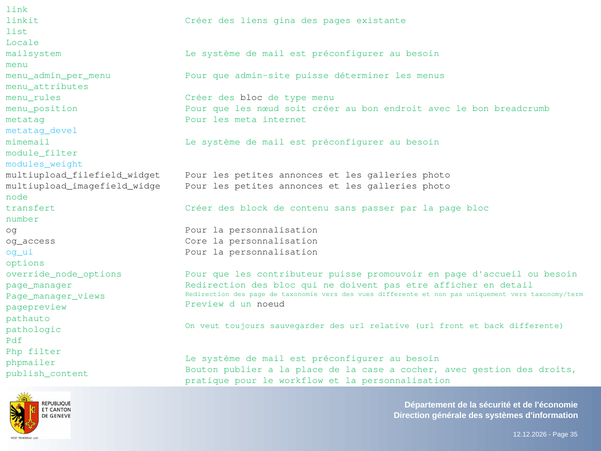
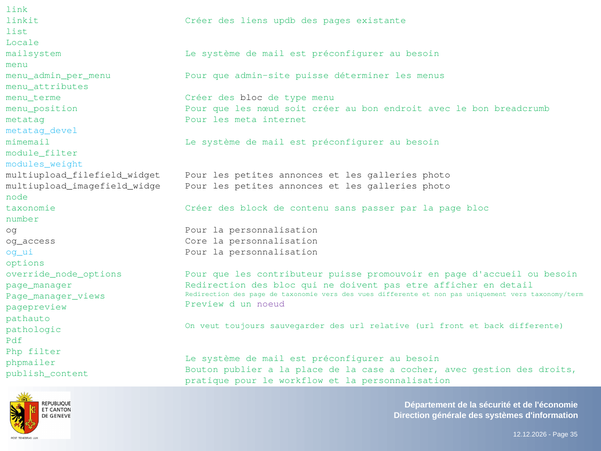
gina: gina -> updb
menu_rules: menu_rules -> menu_terme
transfert at (31, 208): transfert -> taxonomie
noeud colour: black -> purple
